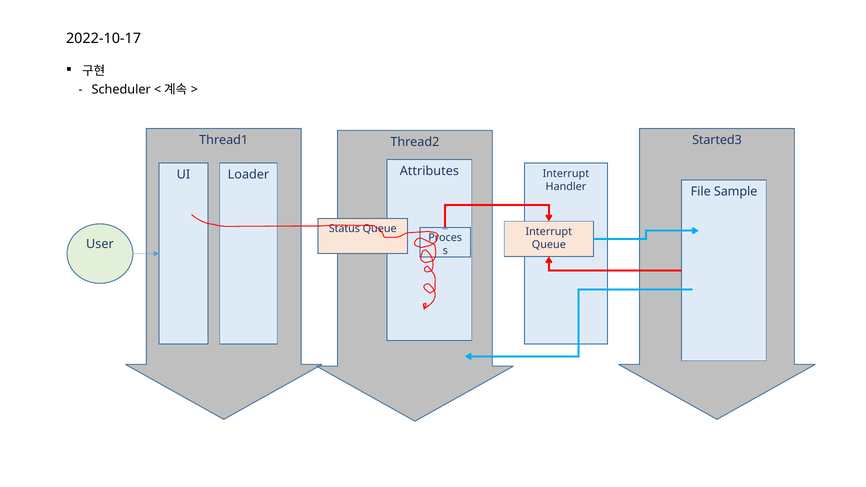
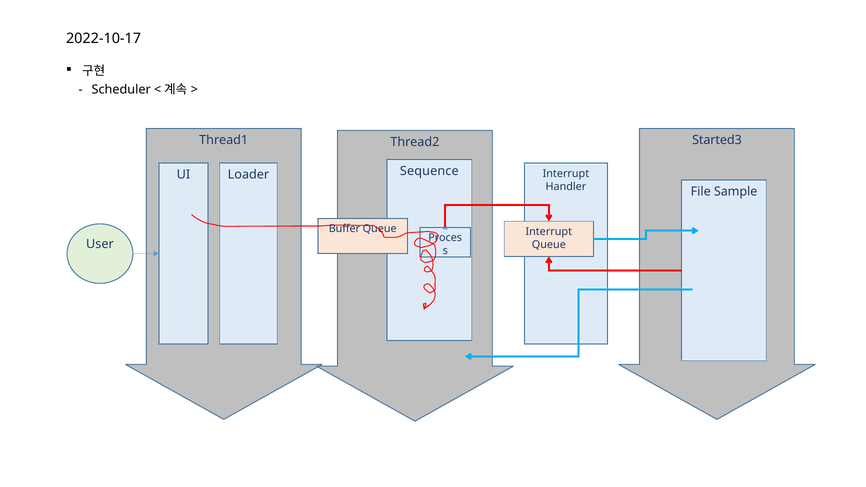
Attributes: Attributes -> Sequence
Status: Status -> Buffer
